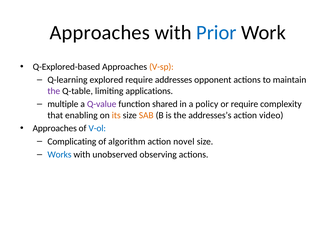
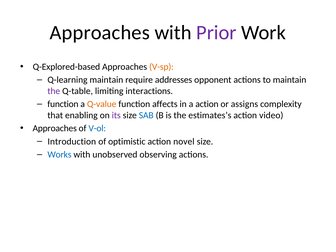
Prior colour: blue -> purple
Q-learning explored: explored -> maintain
applications: applications -> interactions
multiple at (63, 104): multiple -> function
Q-value colour: purple -> orange
shared: shared -> affects
a policy: policy -> action
or require: require -> assigns
its colour: orange -> purple
SAB colour: orange -> blue
addresses’s: addresses’s -> estimates’s
Complicating: Complicating -> Introduction
algorithm: algorithm -> optimistic
